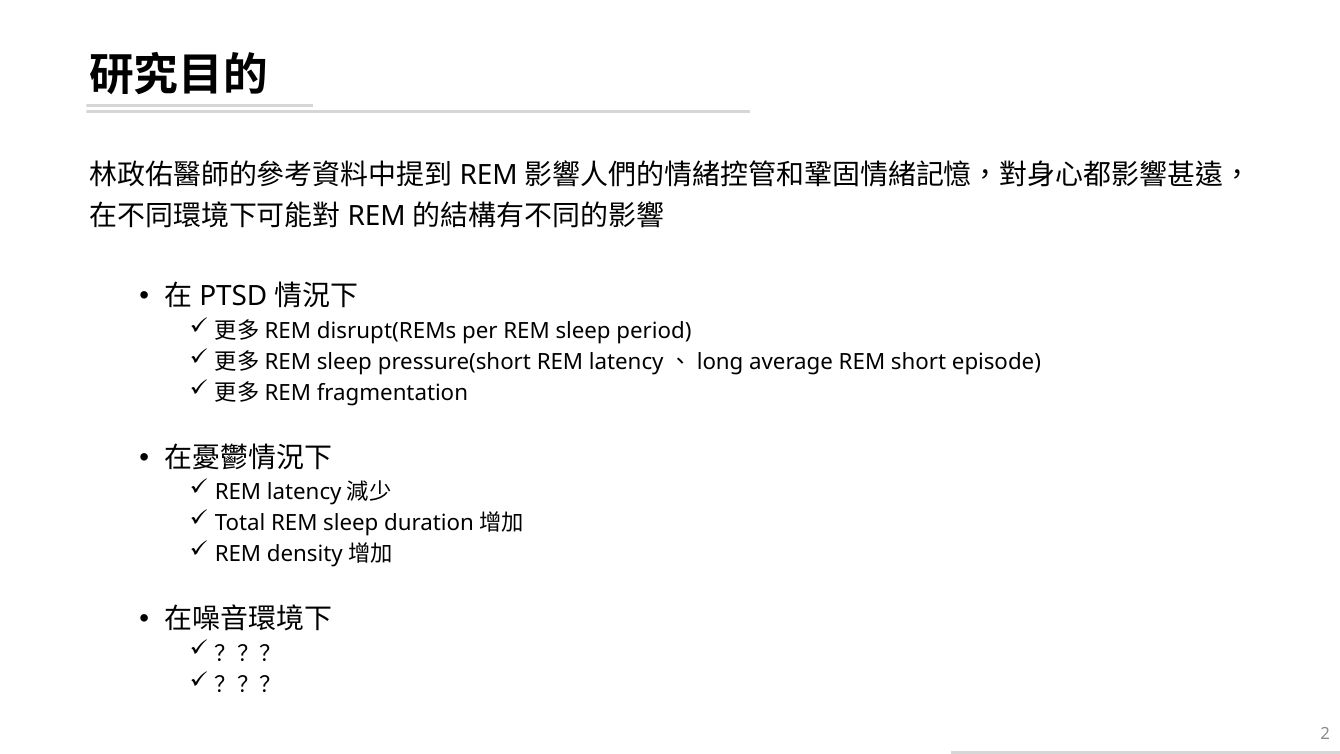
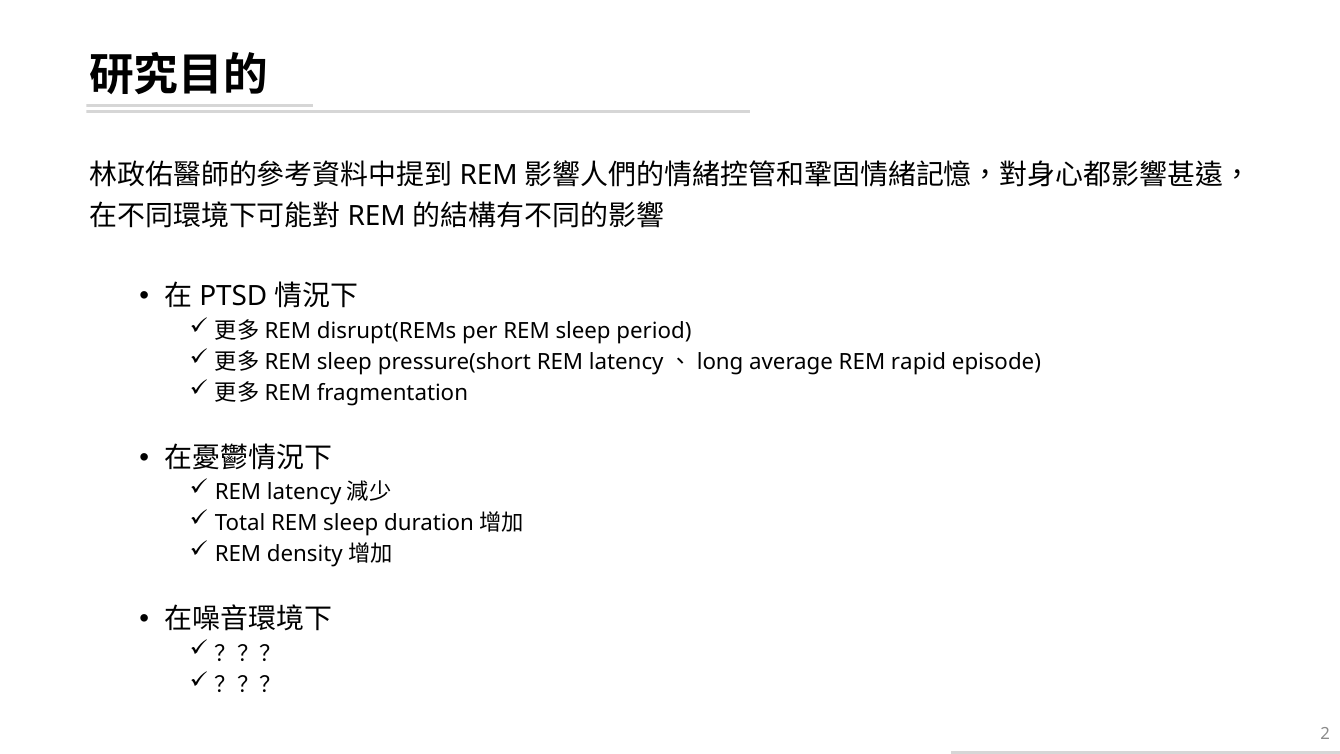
short: short -> rapid
